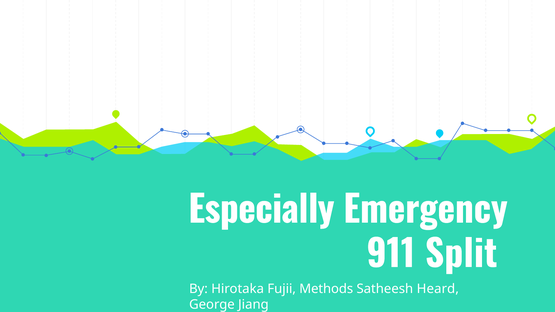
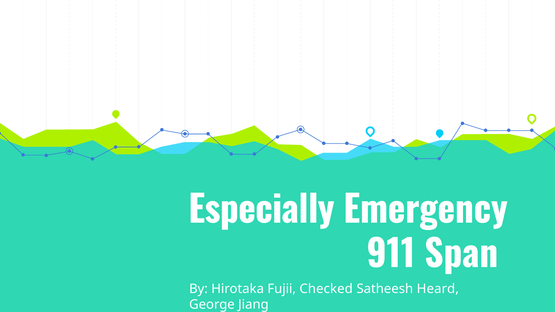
Split: Split -> Span
Methods: Methods -> Checked
